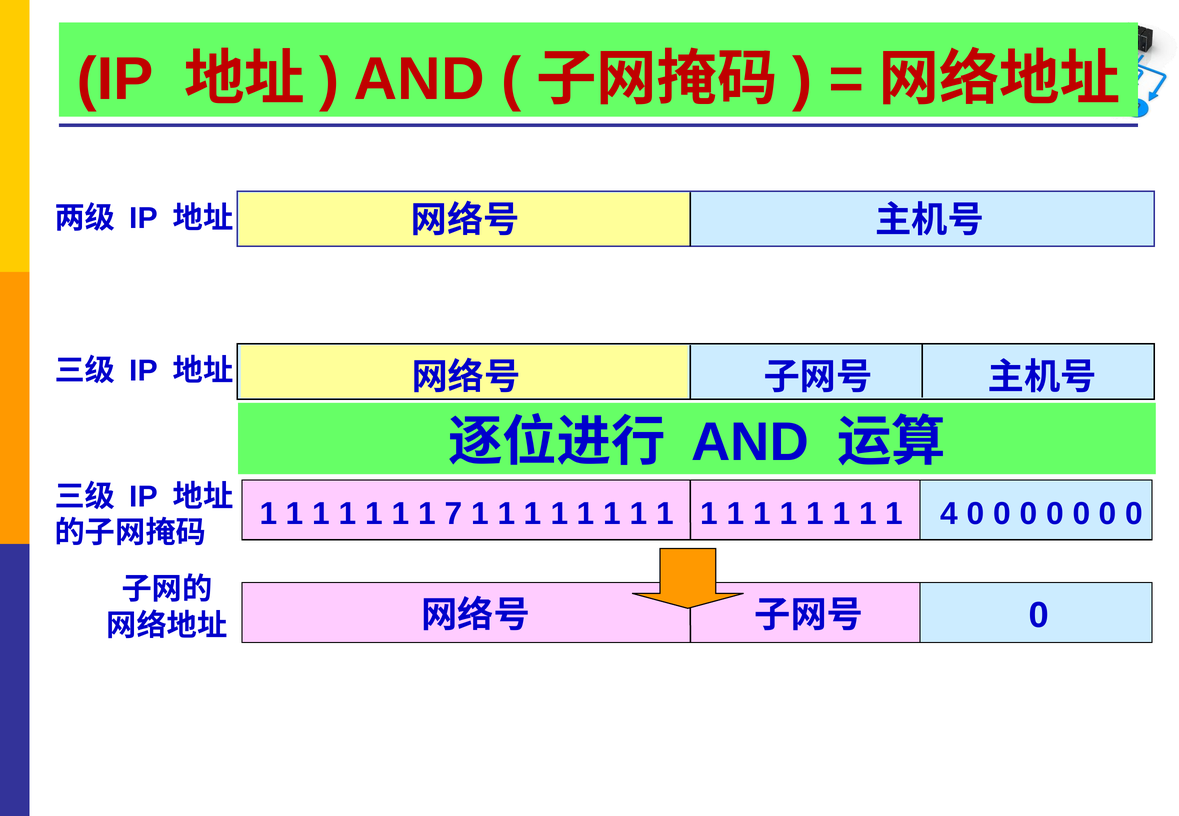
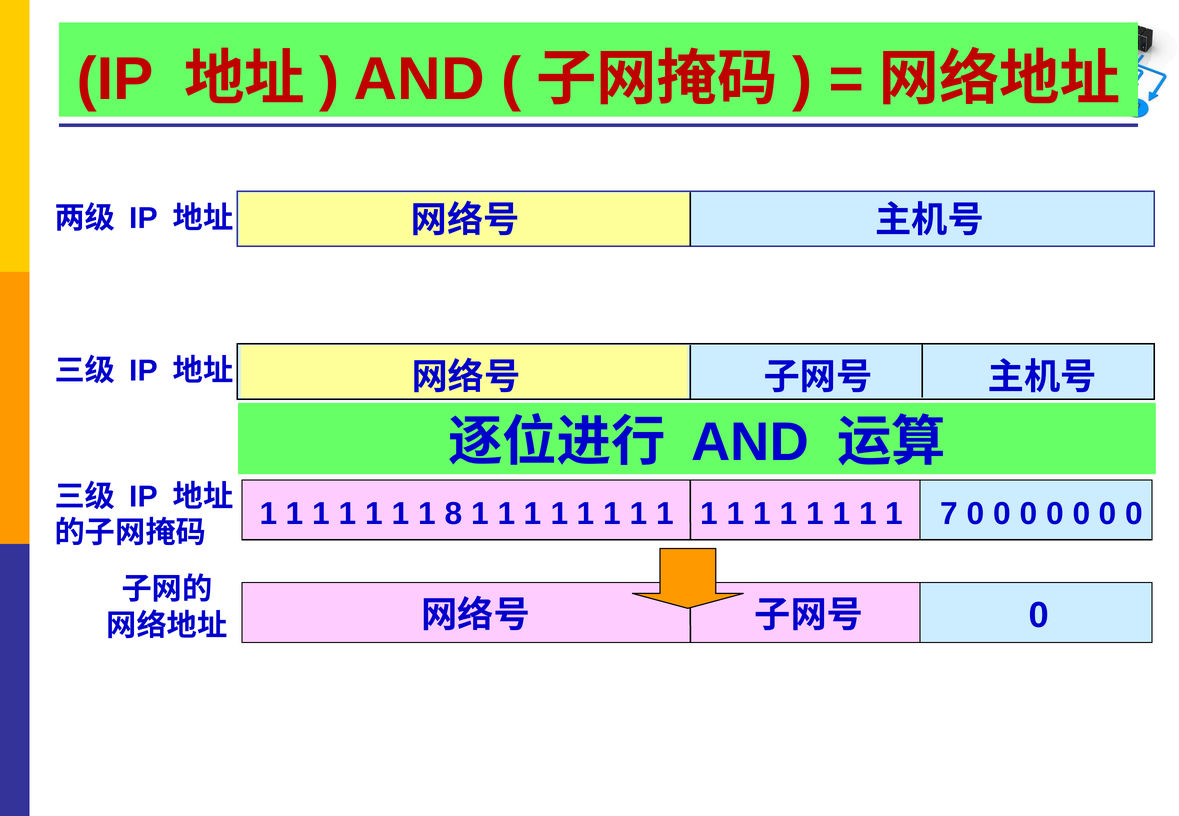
7: 7 -> 8
4: 4 -> 7
